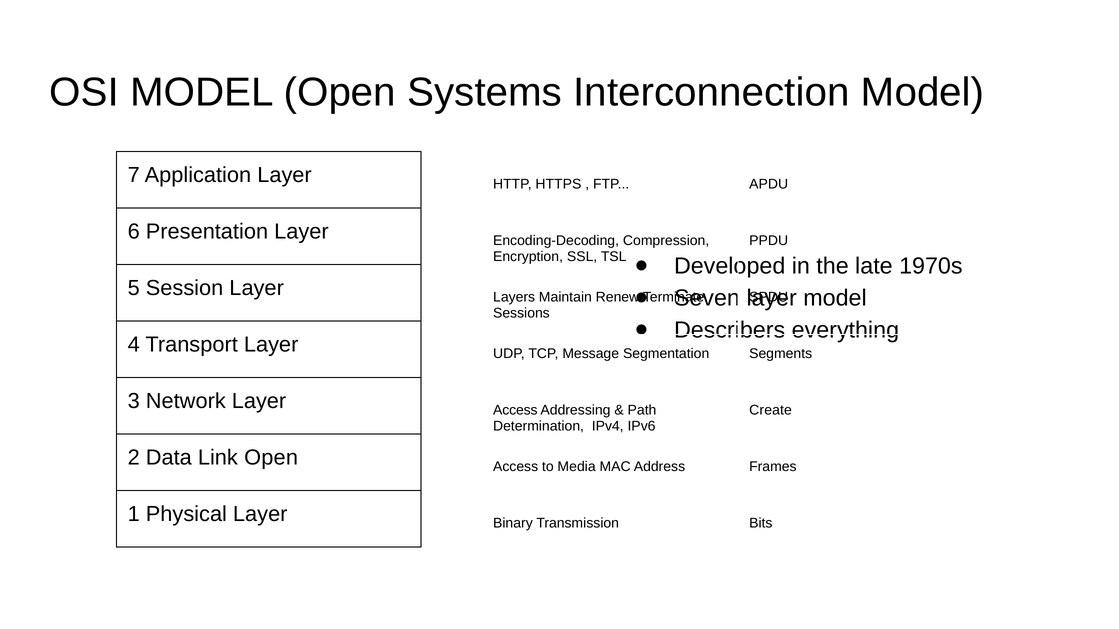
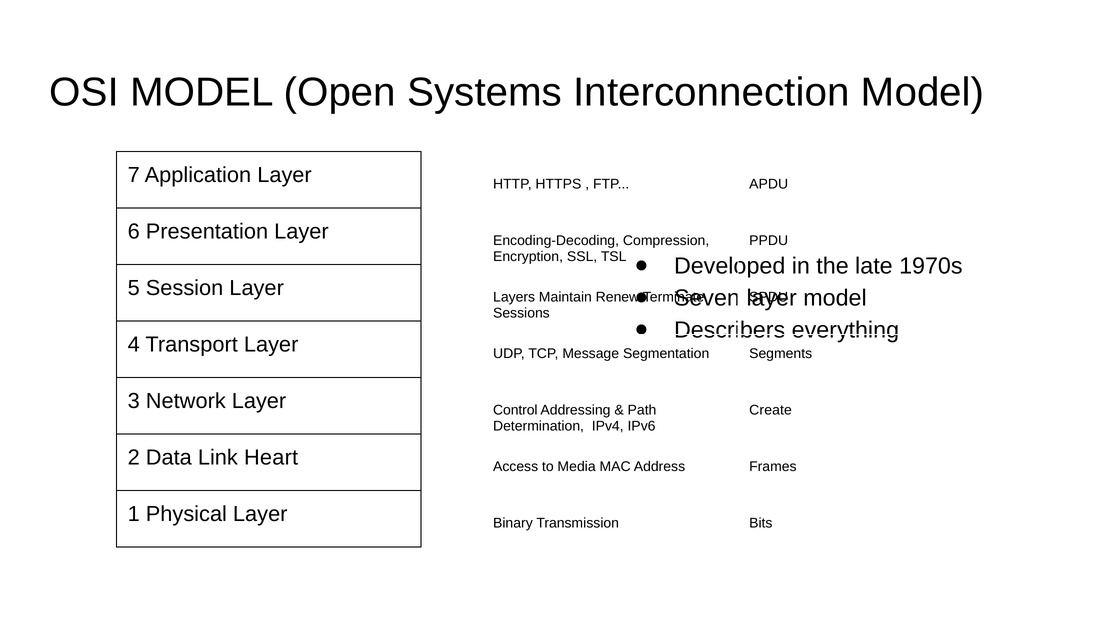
Access at (515, 411): Access -> Control
Link Open: Open -> Heart
